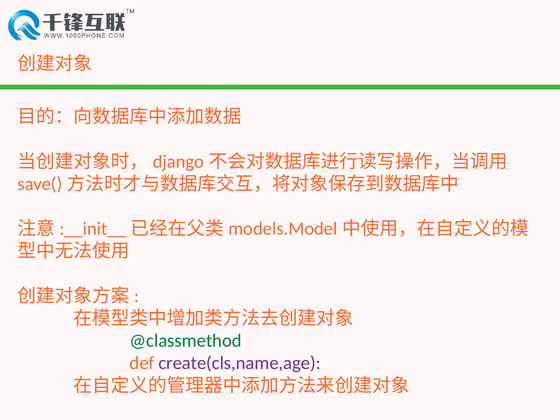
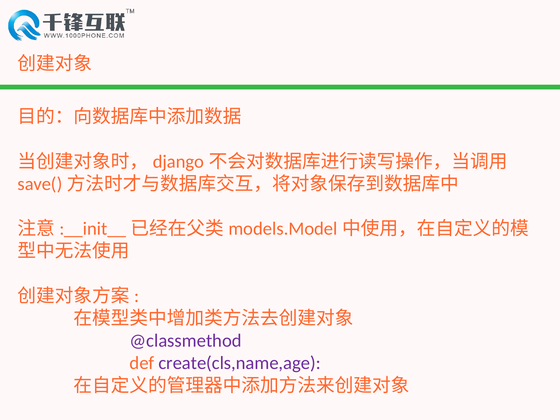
@classmethod colour: green -> purple
